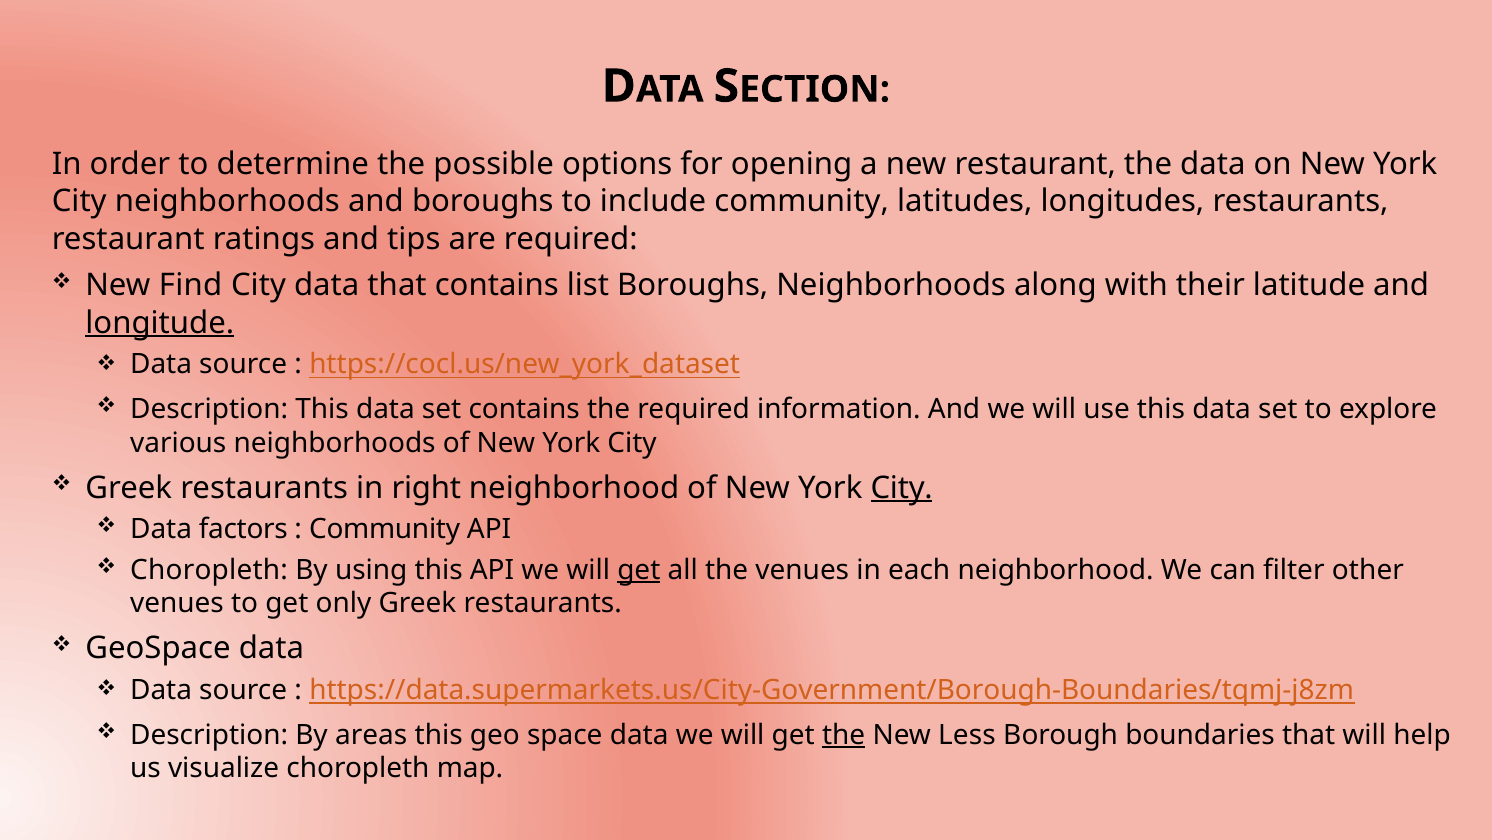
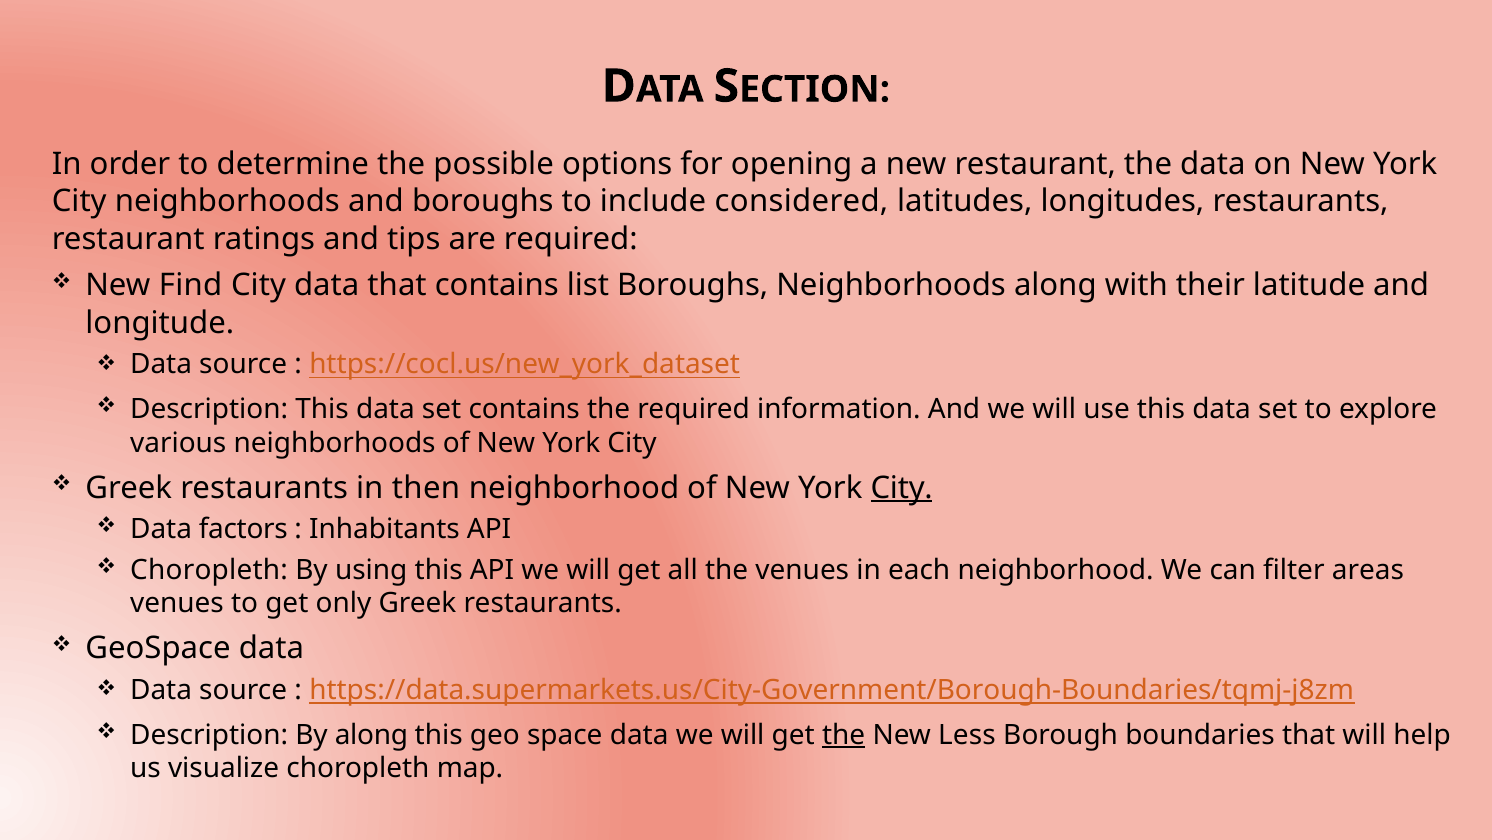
include community: community -> considered
longitude underline: present -> none
right: right -> then
Community at (385, 529): Community -> Inhabitants
get at (639, 569) underline: present -> none
other: other -> areas
By areas: areas -> along
